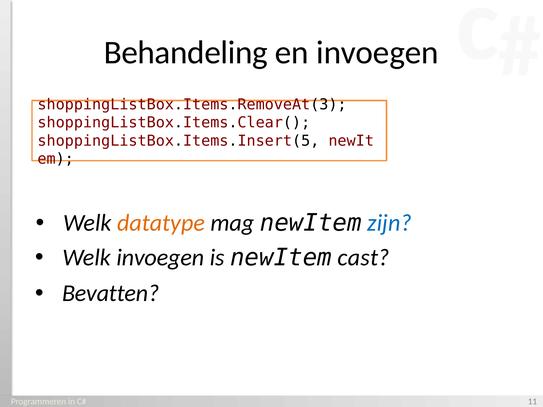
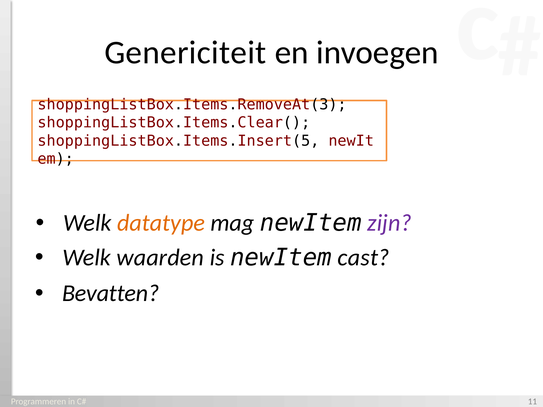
Behandeling: Behandeling -> Genericiteit
zijn colour: blue -> purple
Welk invoegen: invoegen -> waarden
